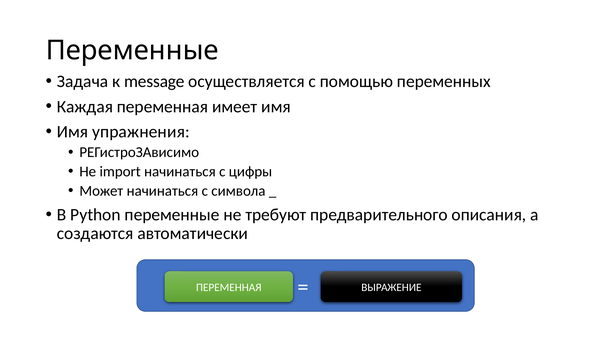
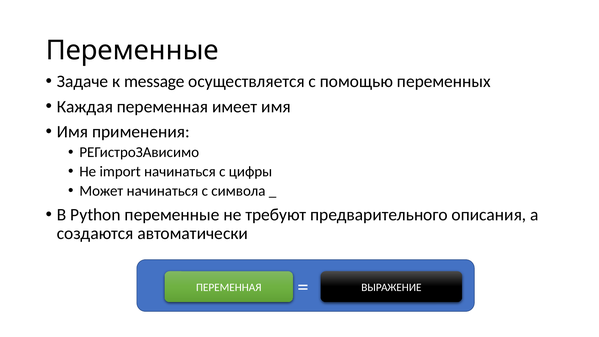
Задача: Задача -> Задаче
упражнения: упражнения -> применения
